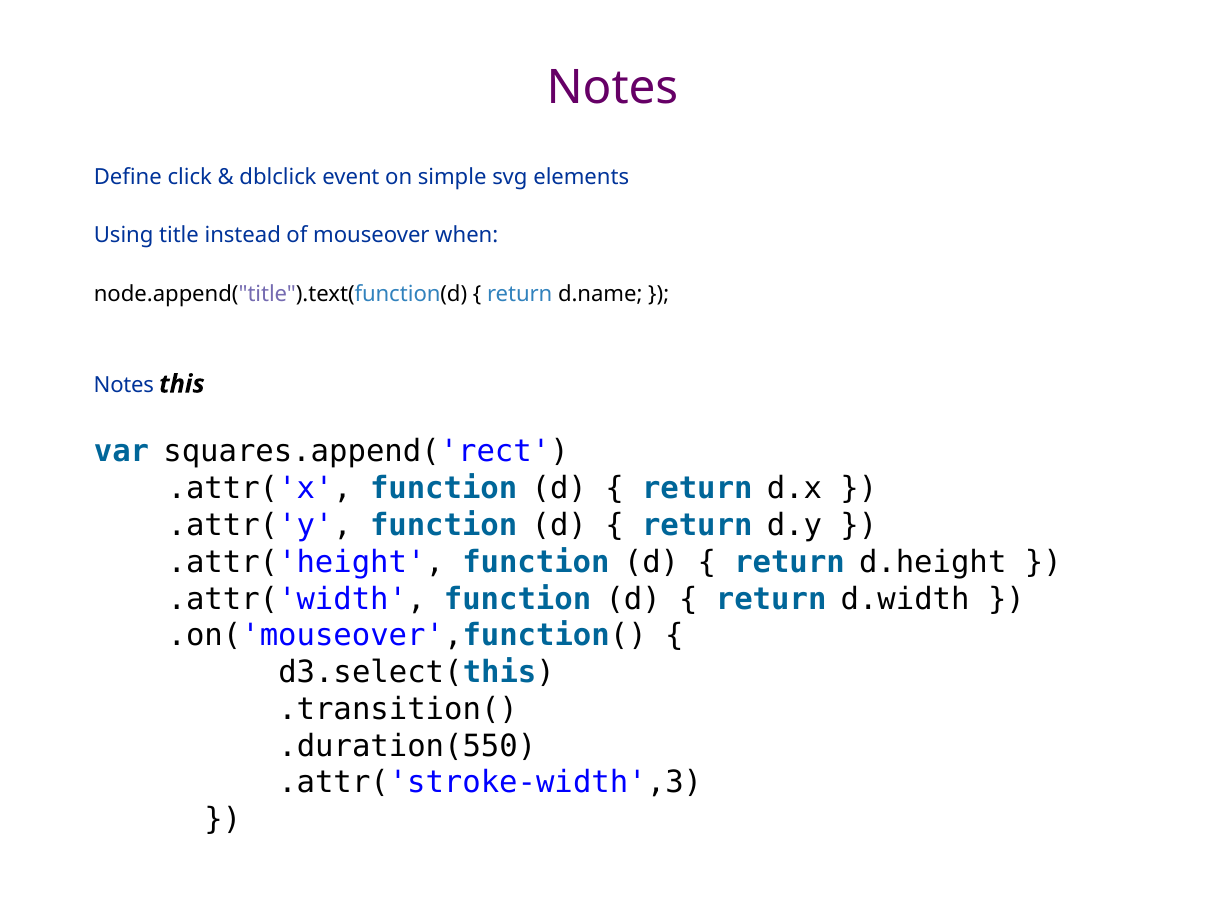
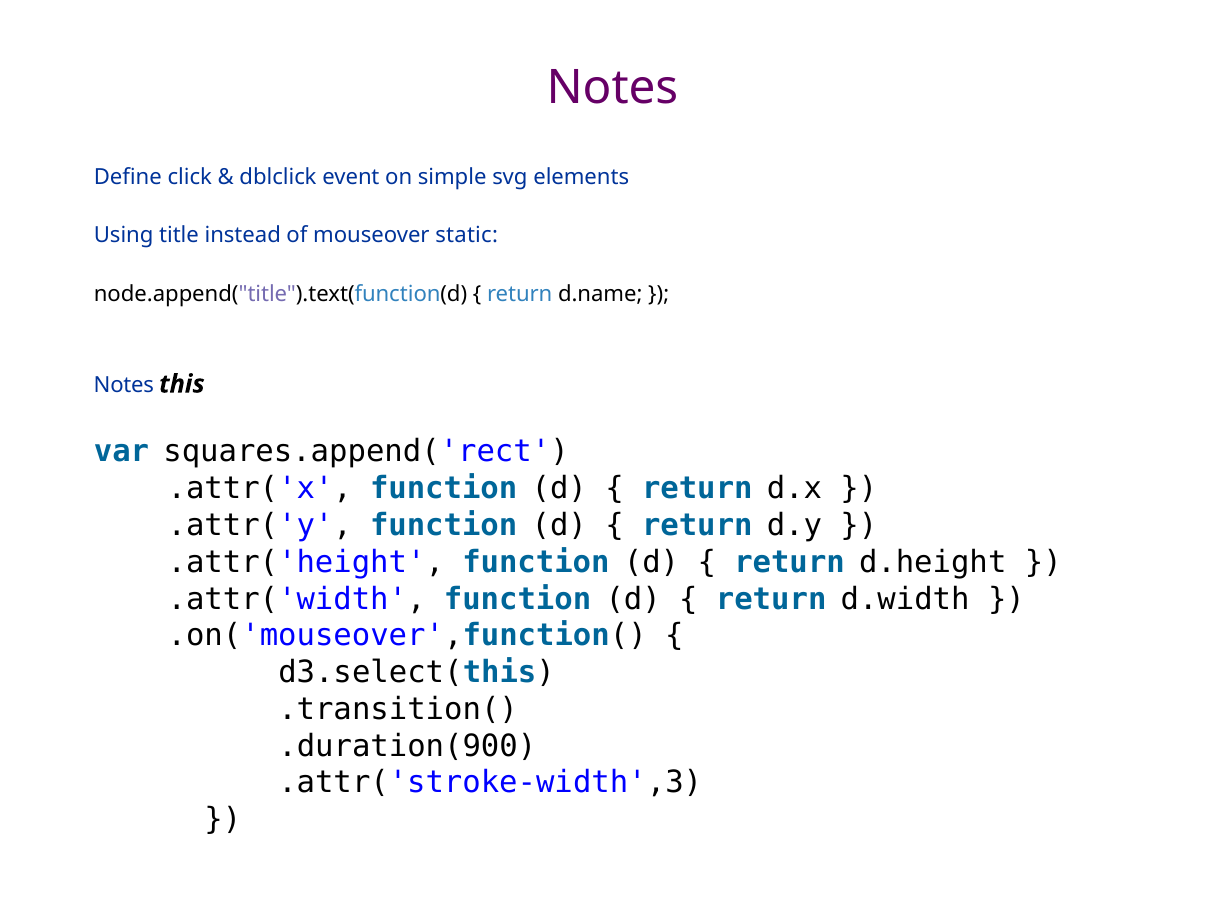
when: when -> static
.duration(550: .duration(550 -> .duration(900
